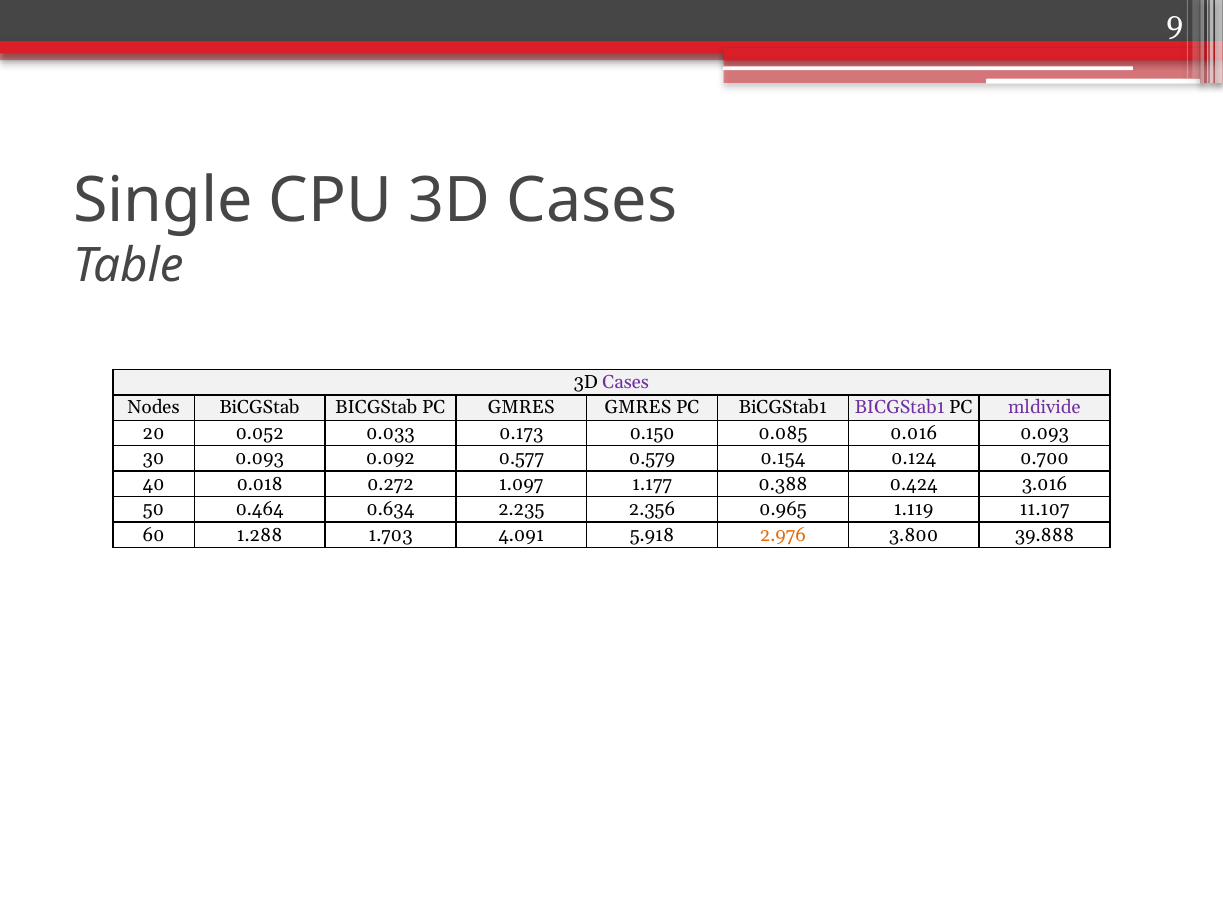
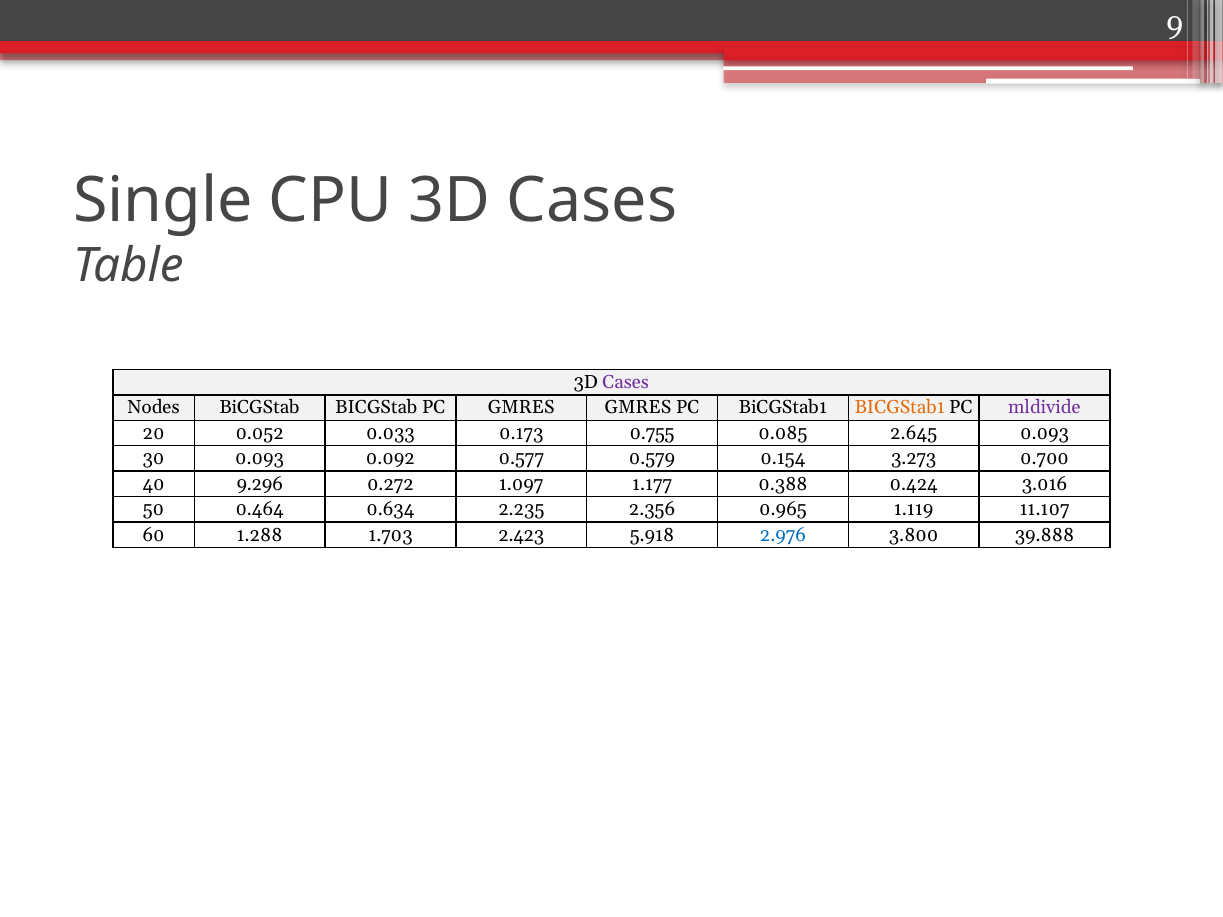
BICGStab1 at (900, 408) colour: purple -> orange
0.150: 0.150 -> 0.755
0.016: 0.016 -> 2.645
0.124: 0.124 -> 3.273
0.018: 0.018 -> 9.296
4.091: 4.091 -> 2.423
2.976 colour: orange -> blue
